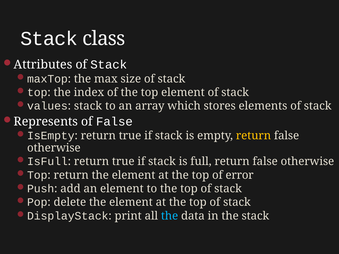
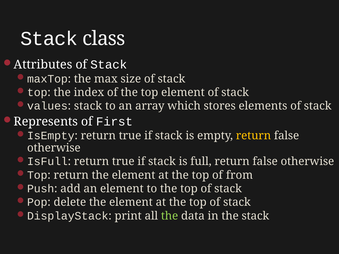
of False: False -> First
error: error -> from
the at (170, 216) colour: light blue -> light green
